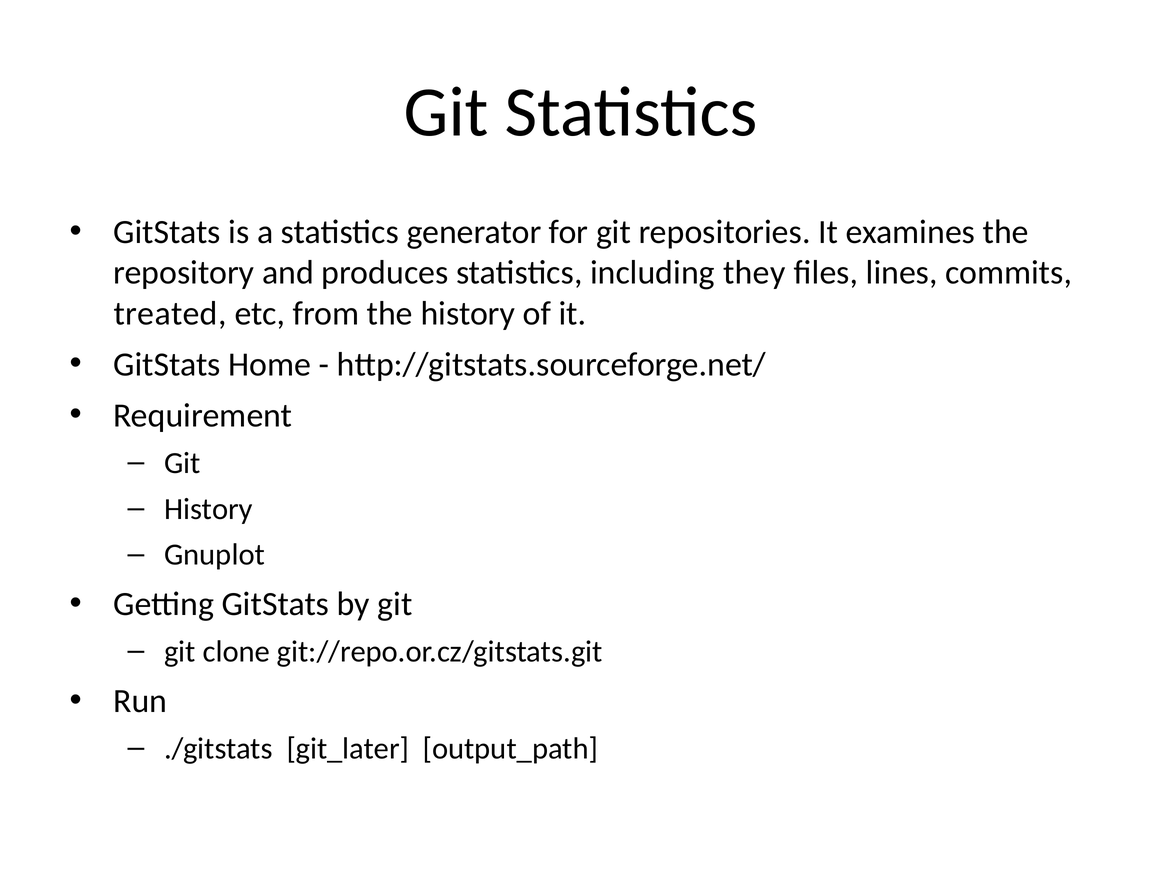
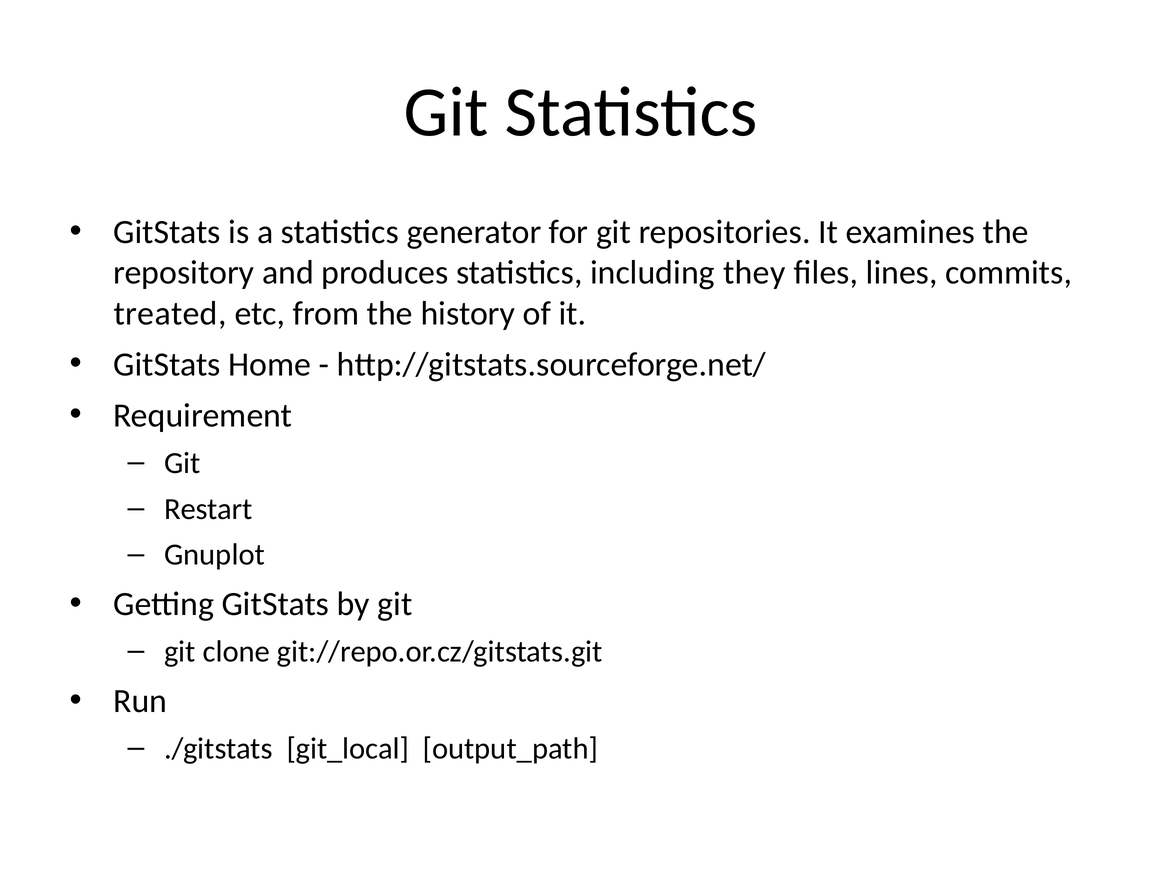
History at (208, 509): History -> Restart
git_later: git_later -> git_local
